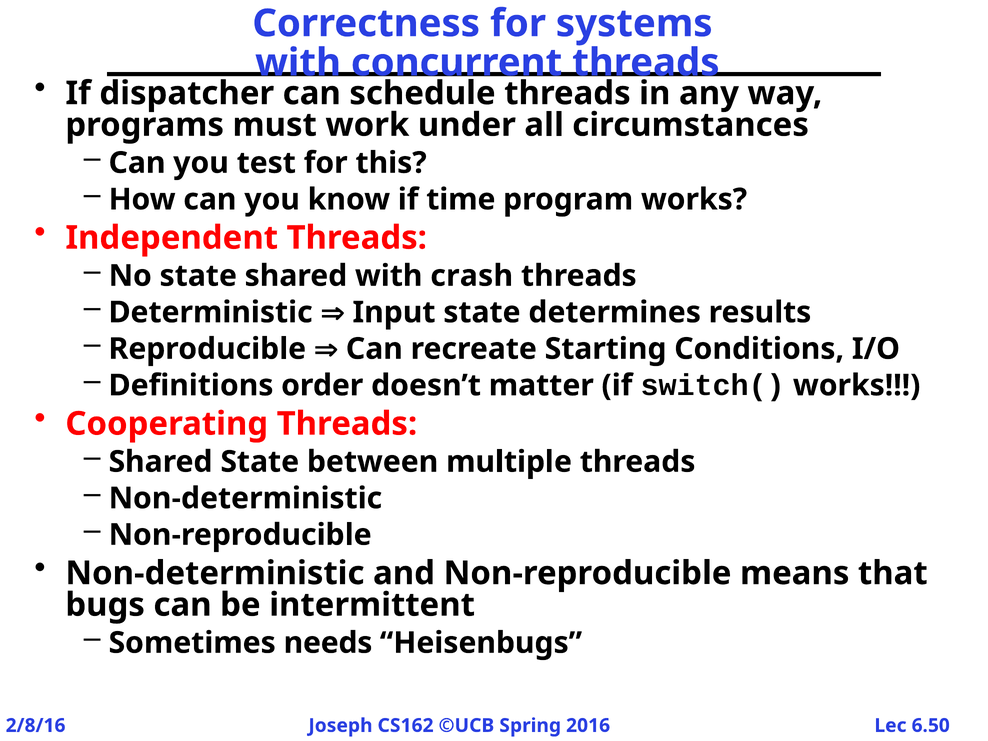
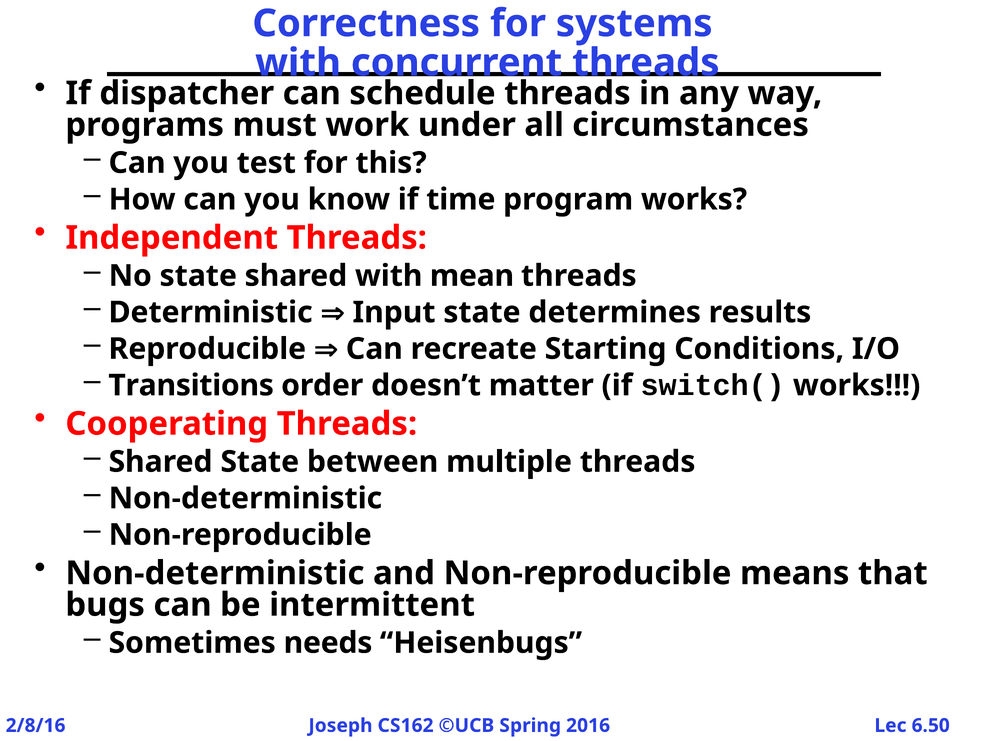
crash: crash -> mean
Definitions: Definitions -> Transitions
